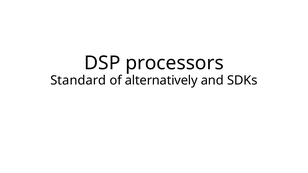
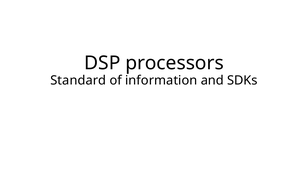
alternatively: alternatively -> information
